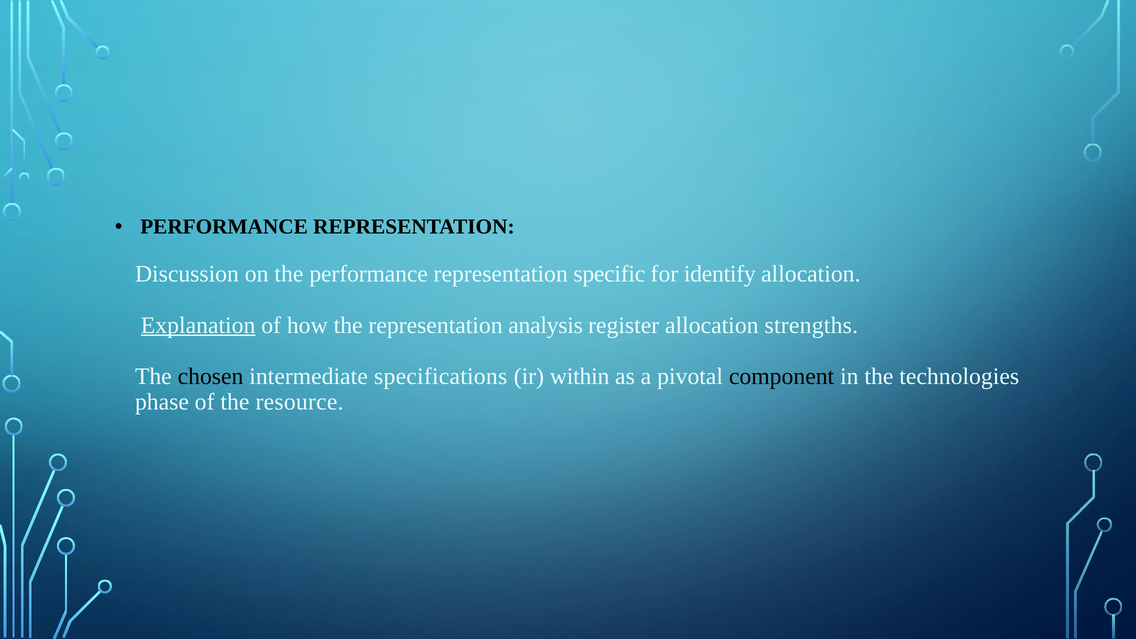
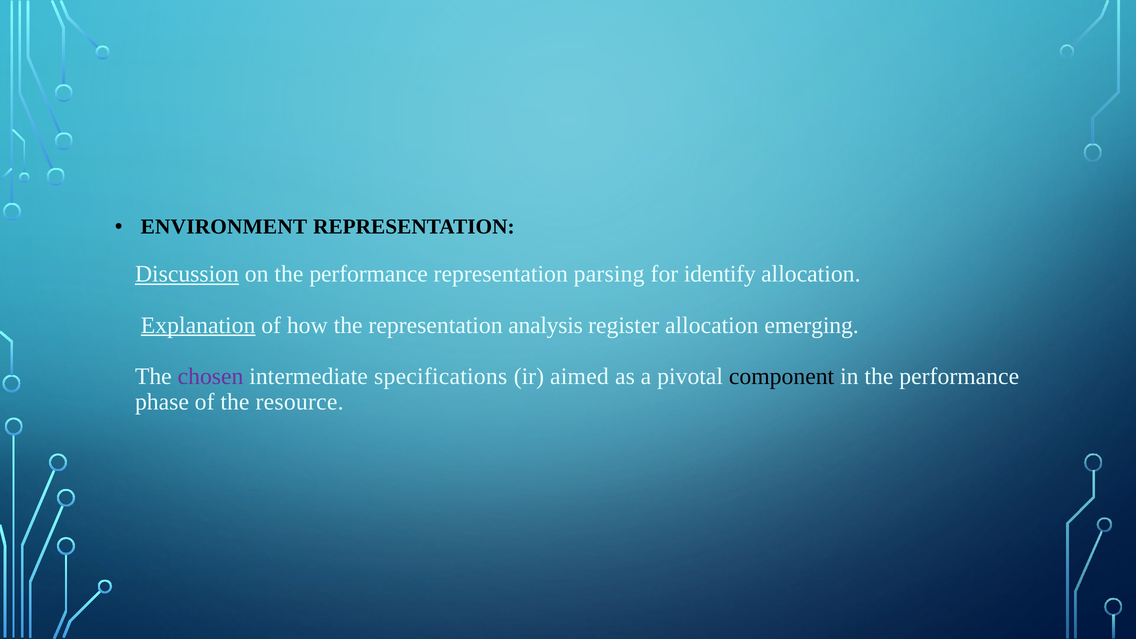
PERFORMANCE at (224, 227): PERFORMANCE -> ENVIRONMENT
Discussion underline: none -> present
specific: specific -> parsing
strengths: strengths -> emerging
chosen colour: black -> purple
within: within -> aimed
in the technologies: technologies -> performance
